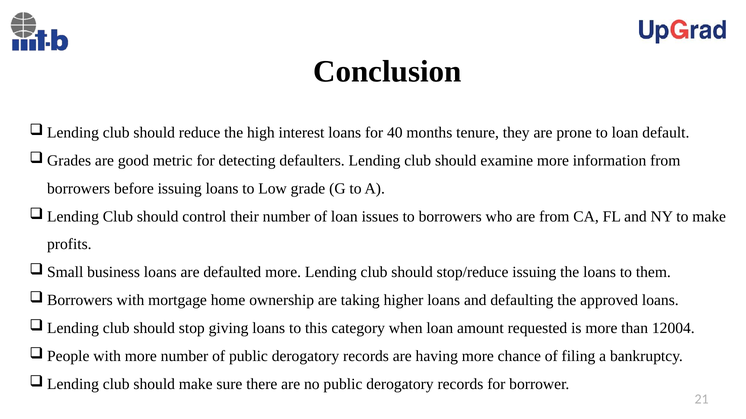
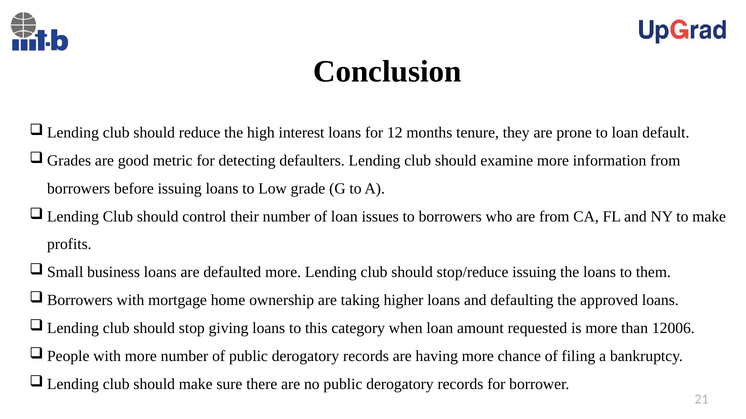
40: 40 -> 12
12004: 12004 -> 12006
